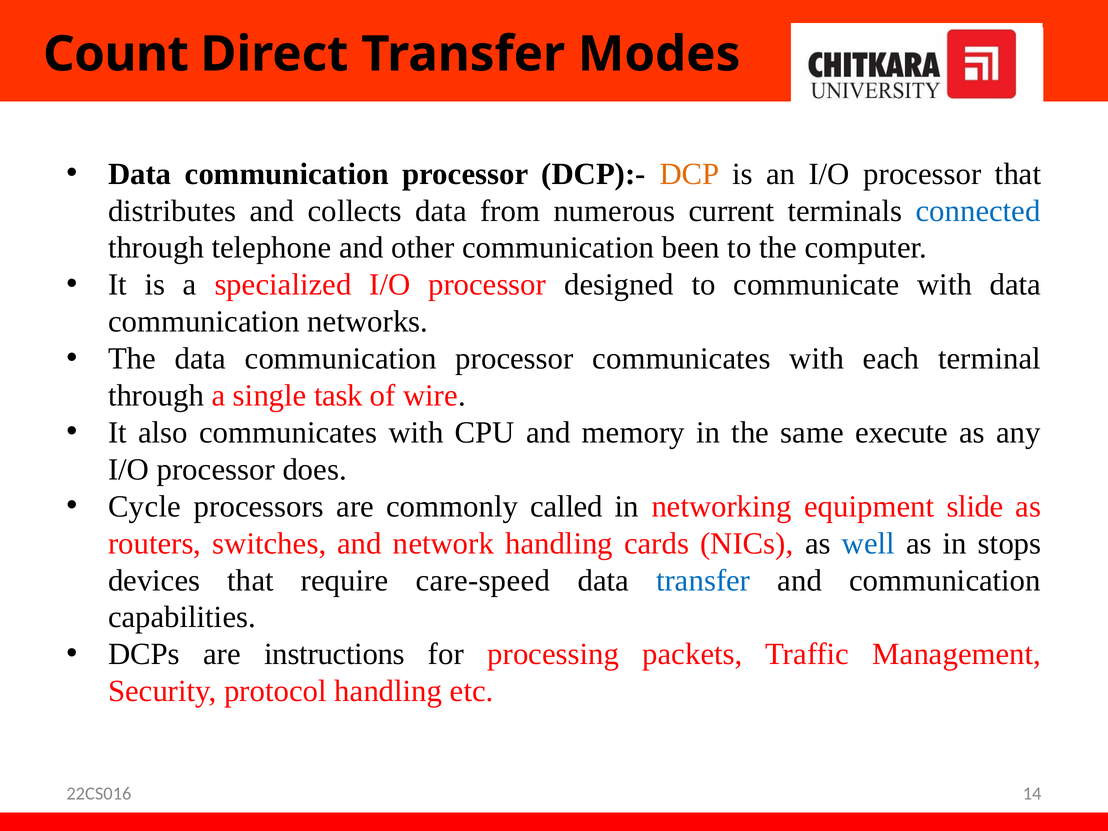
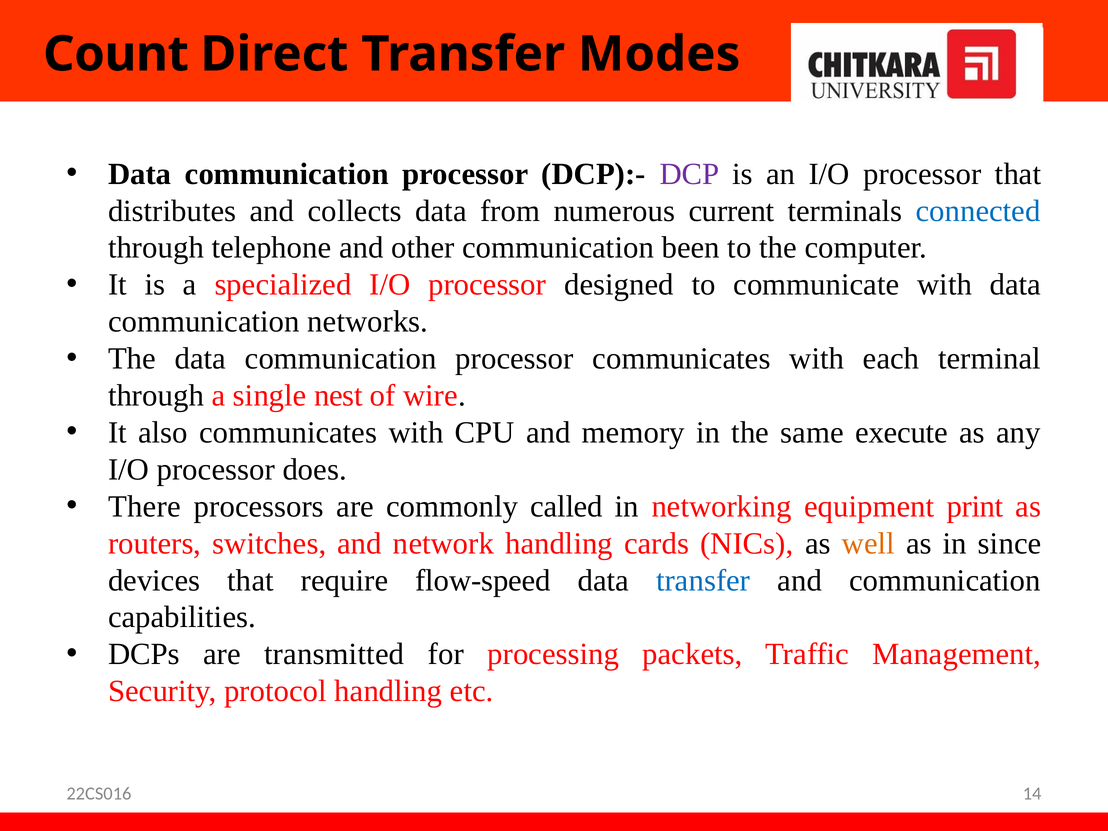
DCP colour: orange -> purple
task: task -> nest
Cycle: Cycle -> There
slide: slide -> print
well colour: blue -> orange
stops: stops -> since
care-speed: care-speed -> flow-speed
instructions: instructions -> transmitted
